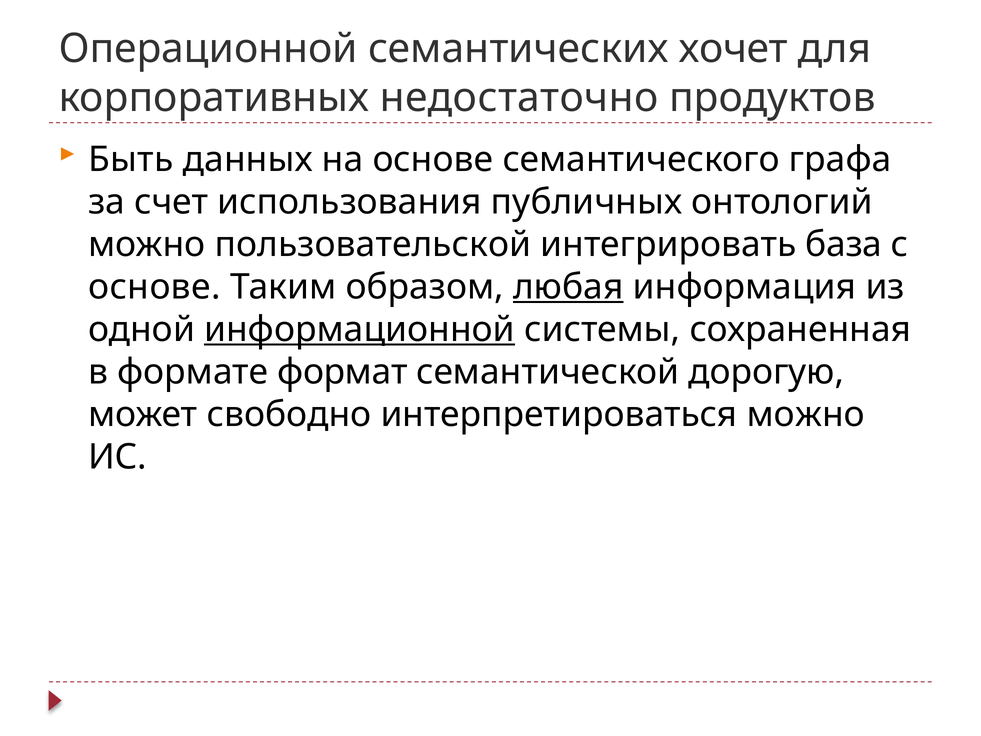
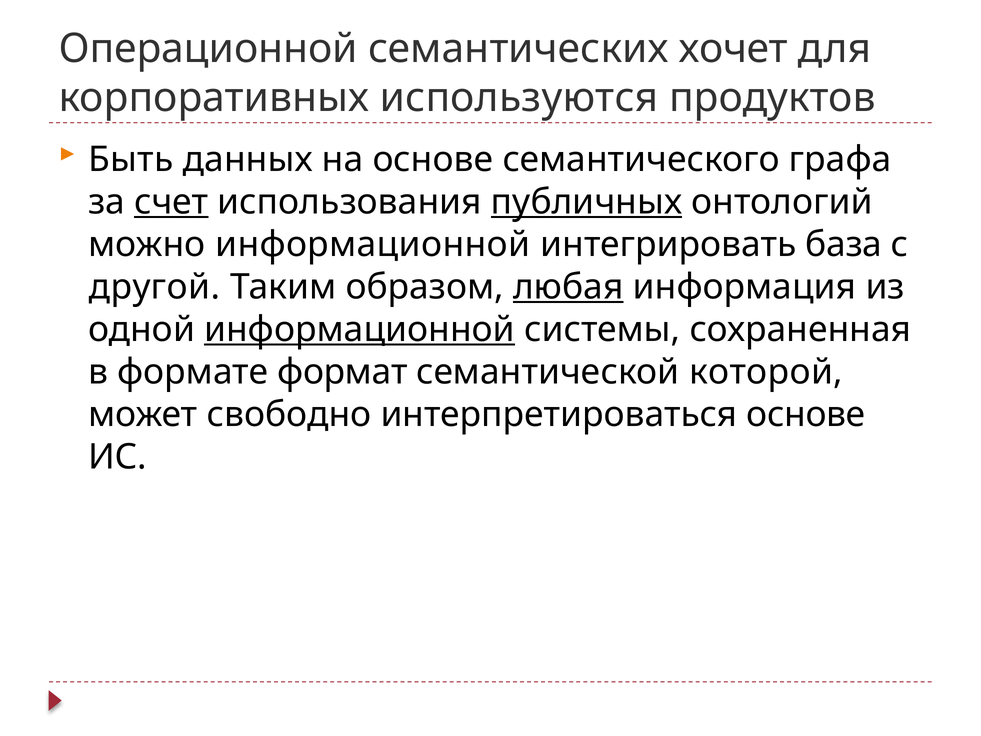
недостаточно: недостаточно -> используются
счет underline: none -> present
публичных underline: none -> present
можно пользовательской: пользовательской -> информационной
основе at (154, 287): основе -> другой
дорогую: дорогую -> которой
интерпретироваться можно: можно -> основе
